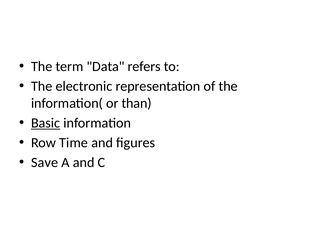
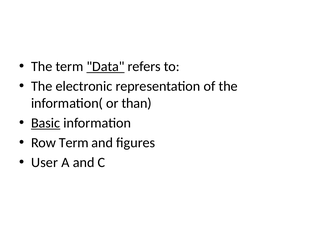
Data underline: none -> present
Row Time: Time -> Term
Save: Save -> User
